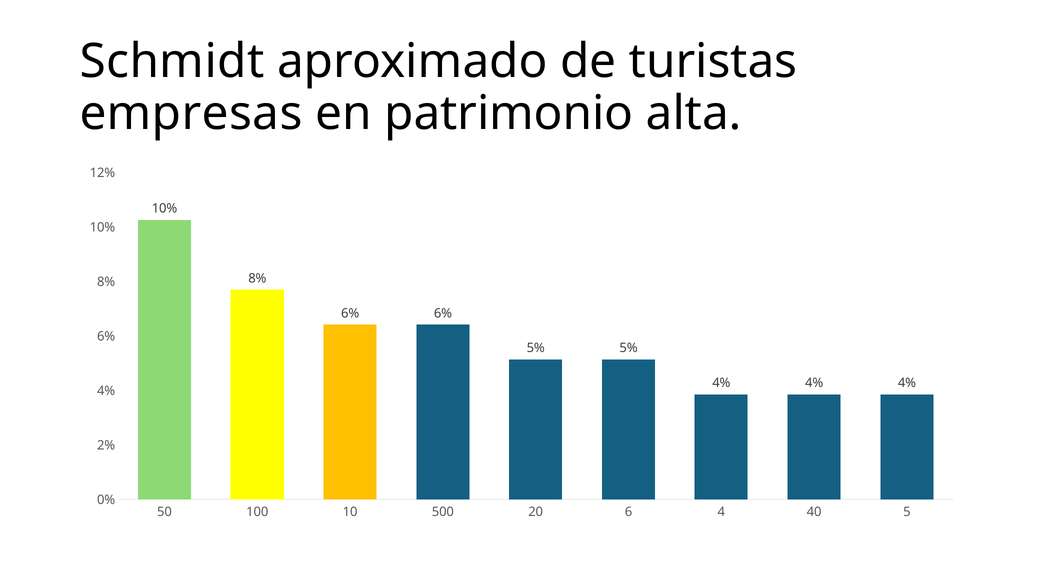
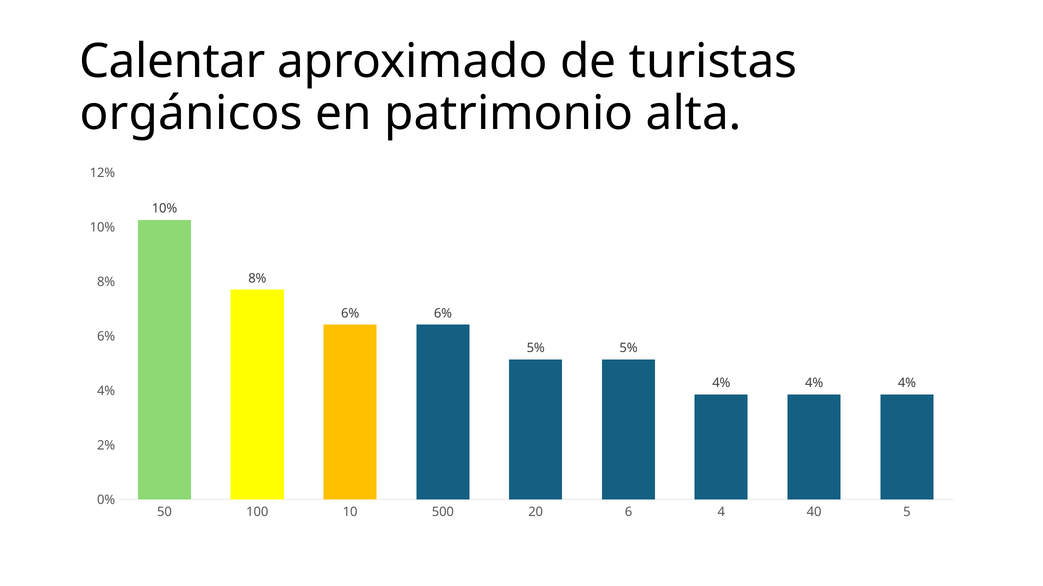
Schmidt: Schmidt -> Calentar
empresas: empresas -> orgánicos
